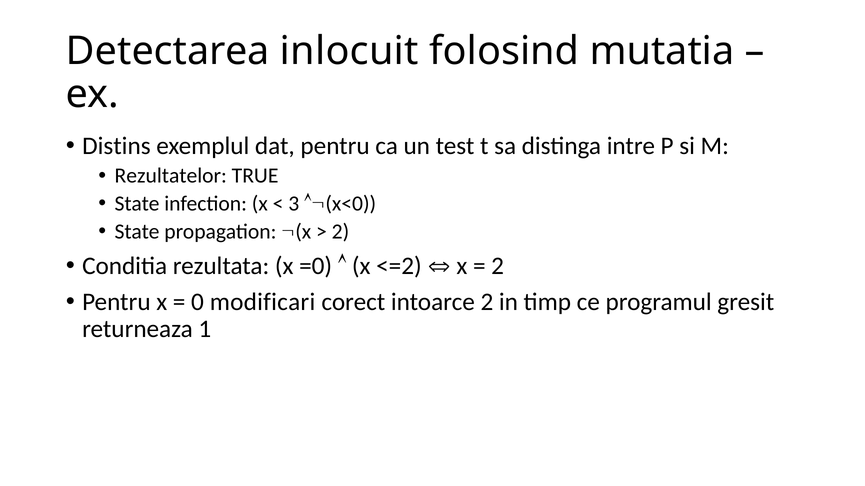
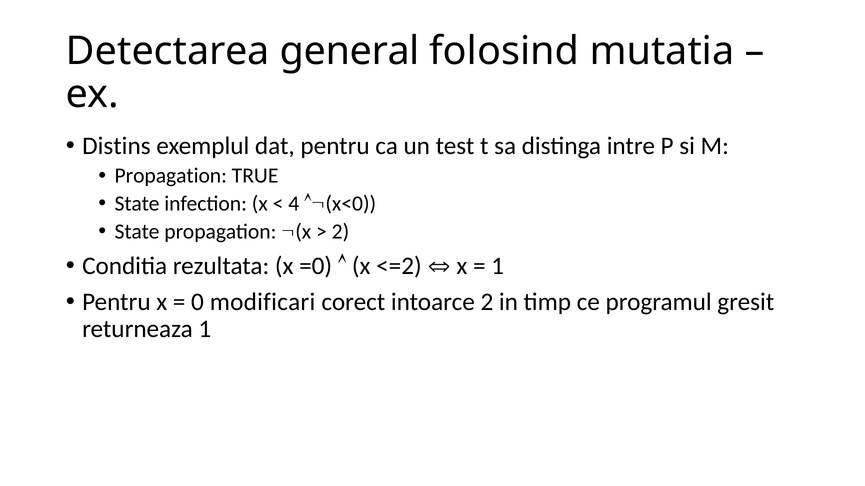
inlocuit: inlocuit -> general
Rezultatelor at (171, 176): Rezultatelor -> Propagation
3: 3 -> 4
2 at (498, 266): 2 -> 1
